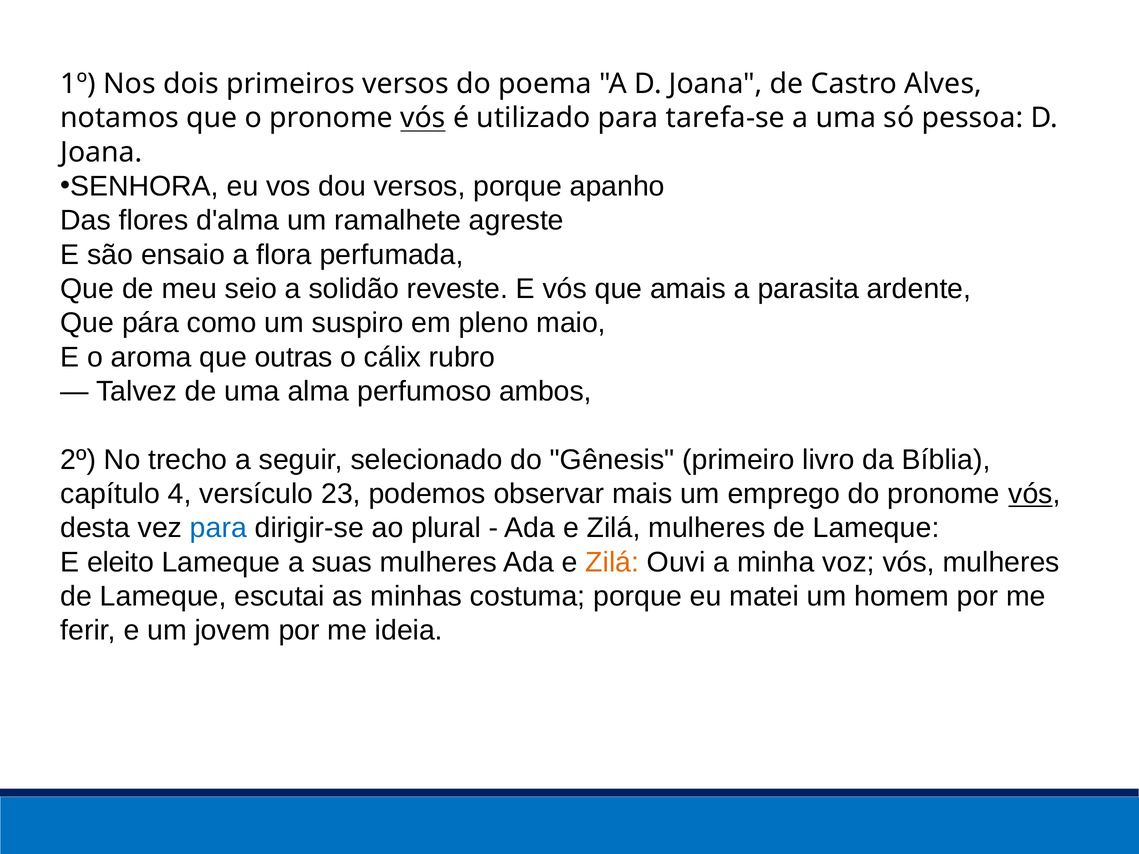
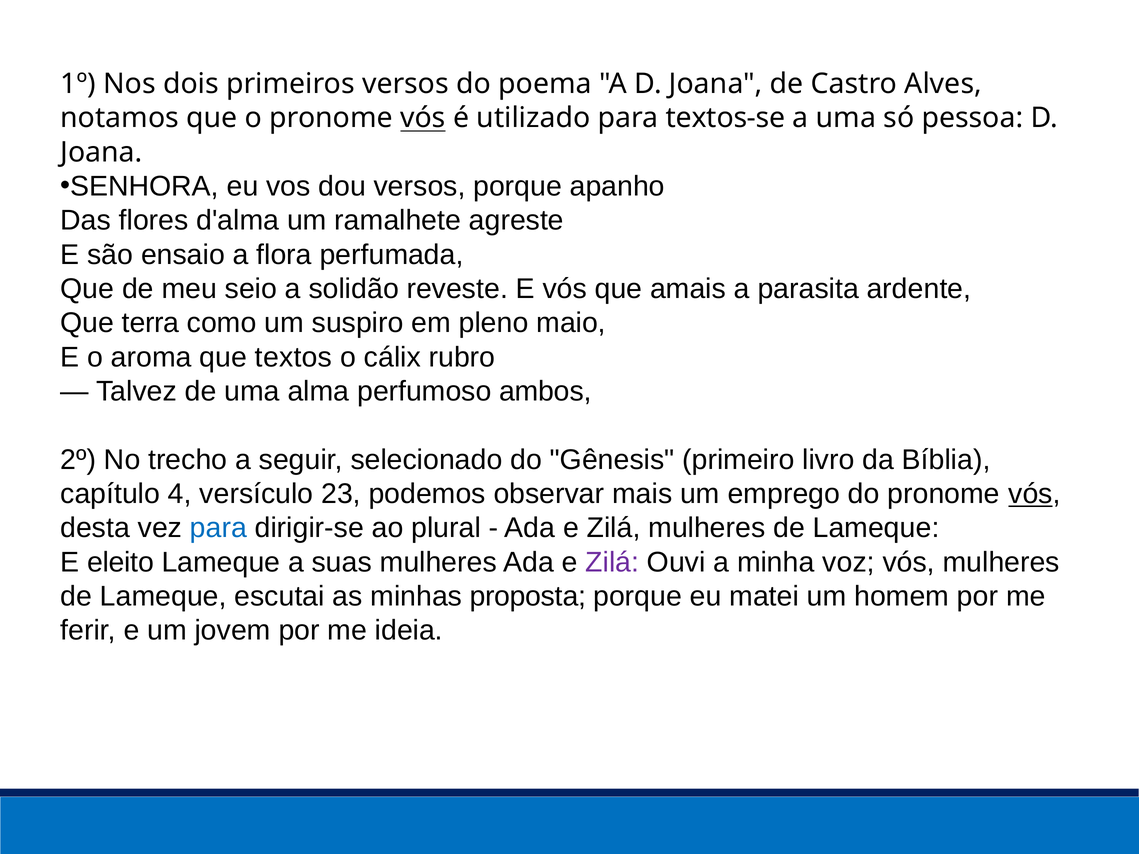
tarefa-se: tarefa-se -> textos-se
pára: pára -> terra
outras: outras -> textos
Zilá at (612, 562) colour: orange -> purple
costuma: costuma -> proposta
